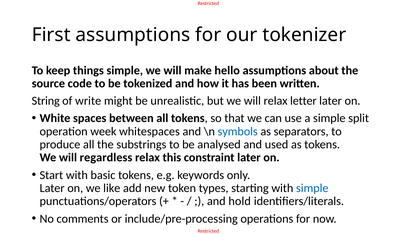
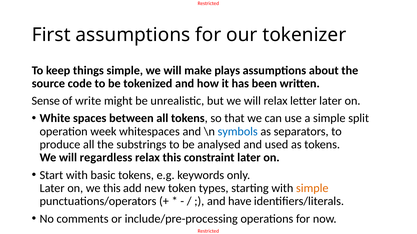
hello: hello -> plays
String: String -> Sense
we like: like -> this
simple at (312, 189) colour: blue -> orange
hold: hold -> have
